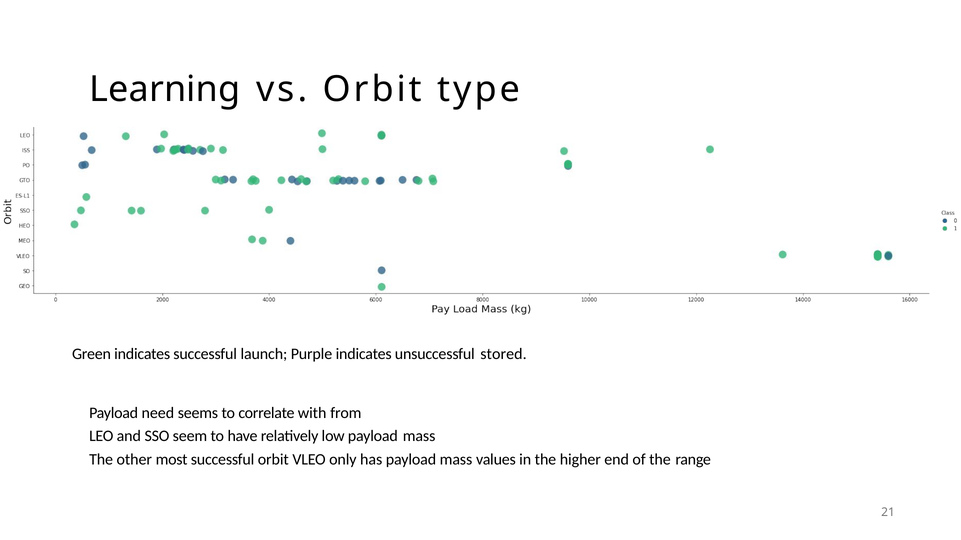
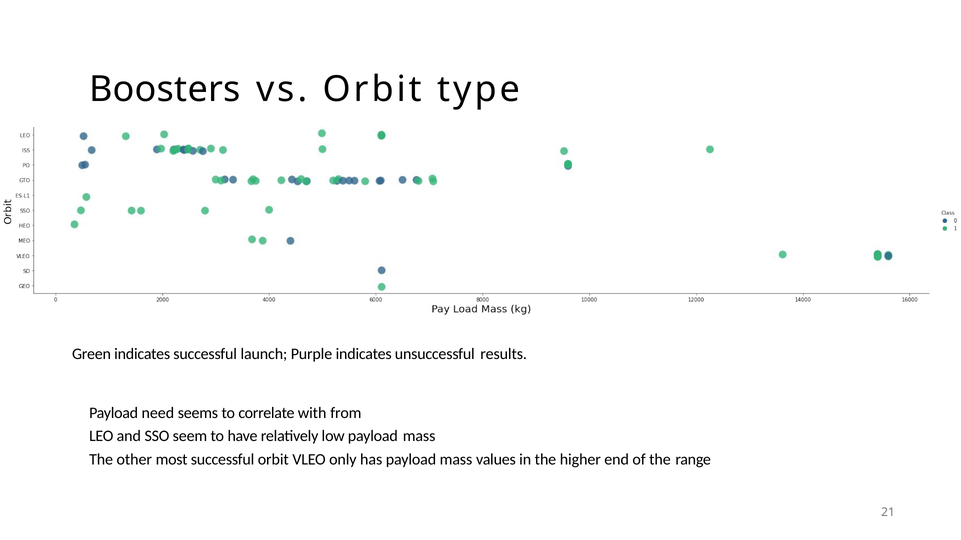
Learning: Learning -> Boosters
stored: stored -> results
